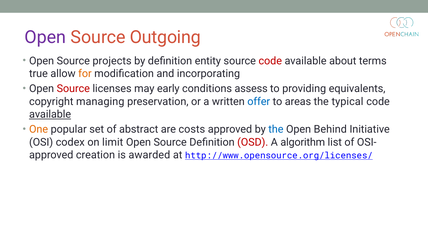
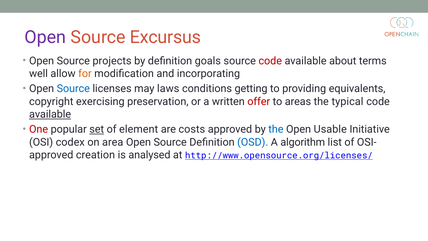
Outgoing: Outgoing -> Excursus
entity: entity -> goals
true: true -> well
Source at (73, 89) colour: red -> blue
early: early -> laws
assess: assess -> getting
managing: managing -> exercising
offer colour: blue -> red
One colour: orange -> red
set underline: none -> present
abstract: abstract -> element
Behind: Behind -> Usable
limit: limit -> area
OSD colour: red -> blue
awarded: awarded -> analysed
